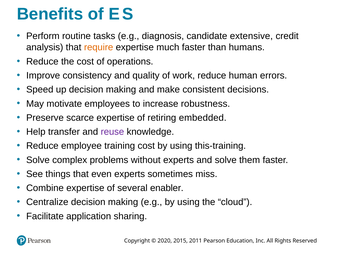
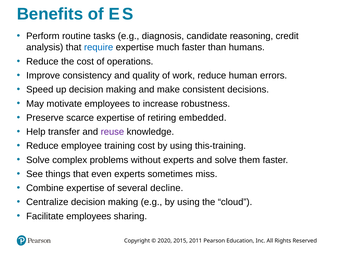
extensive: extensive -> reasoning
require colour: orange -> blue
enabler: enabler -> decline
Facilitate application: application -> employees
